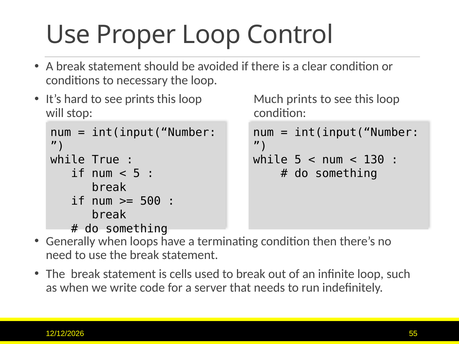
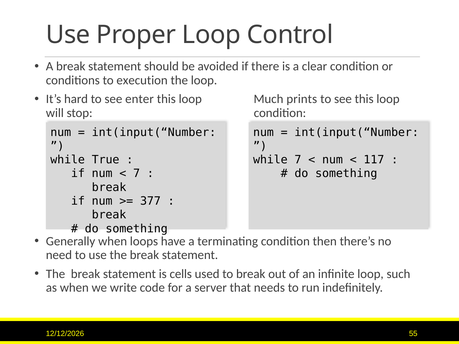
necessary: necessary -> execution
see prints: prints -> enter
while 5: 5 -> 7
130: 130 -> 117
5 at (137, 174): 5 -> 7
500: 500 -> 377
